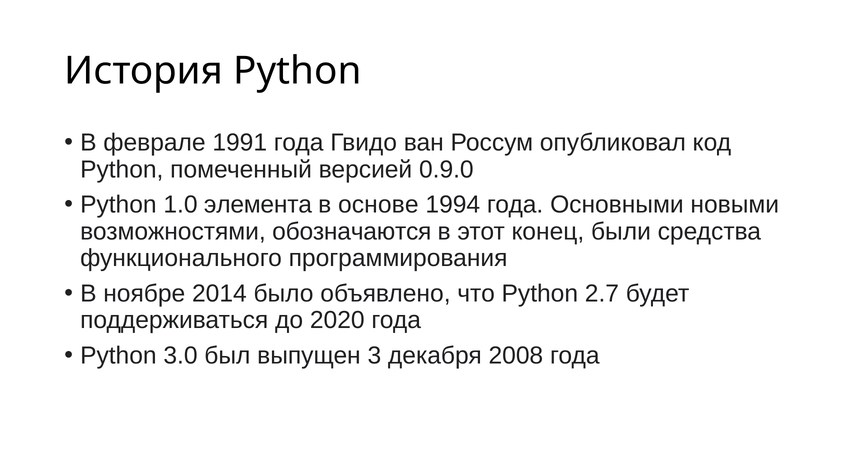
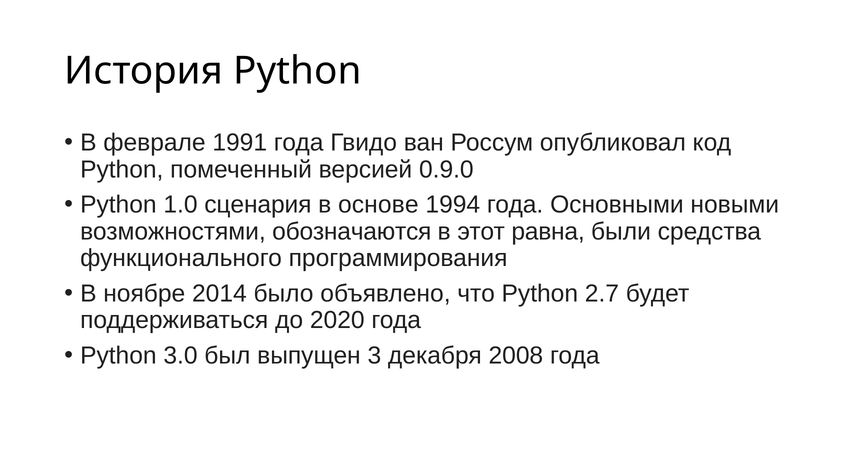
элемента: элемента -> сценария
конец: конец -> равна
